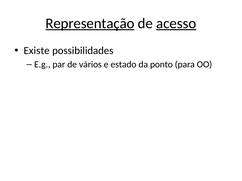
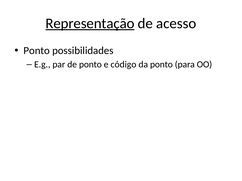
acesso underline: present -> none
Existe at (37, 51): Existe -> Ponto
de vários: vários -> ponto
estado: estado -> código
